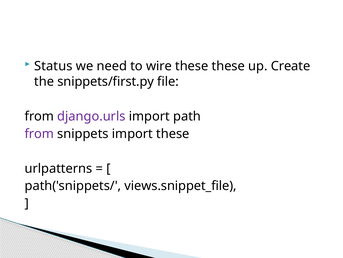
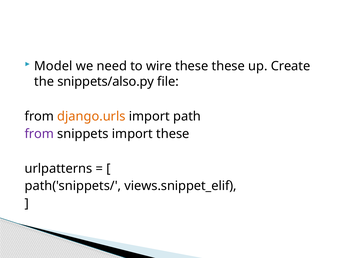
Status: Status -> Model
snippets/first.py: snippets/first.py -> snippets/also.py
django.urls colour: purple -> orange
views.snippet_file: views.snippet_file -> views.snippet_elif
